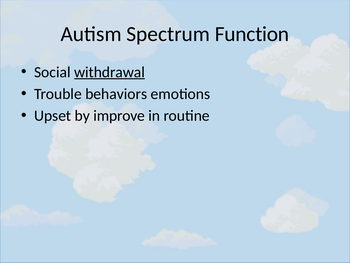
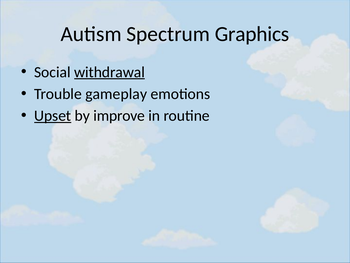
Function: Function -> Graphics
behaviors: behaviors -> gameplay
Upset underline: none -> present
